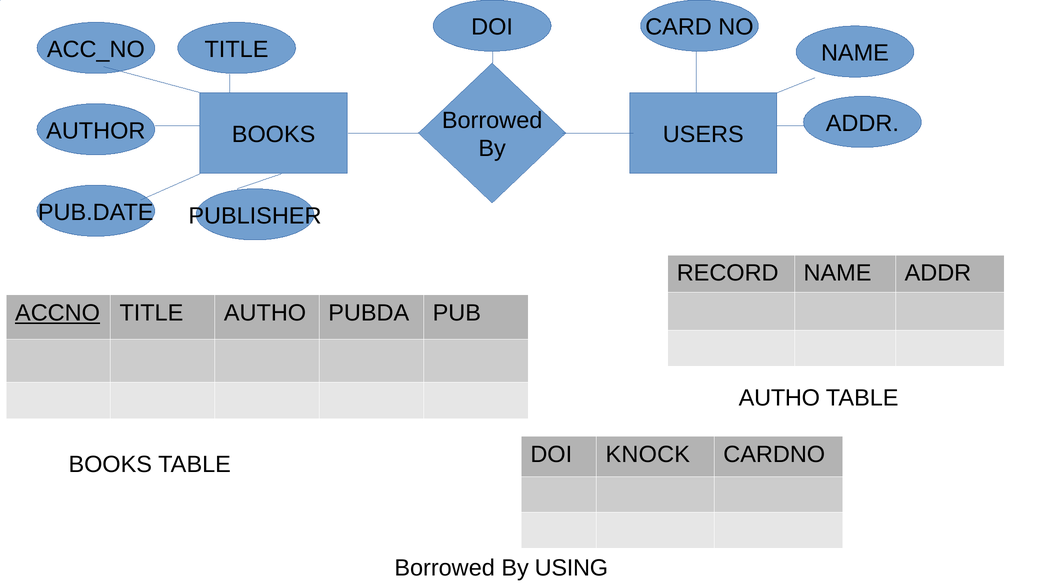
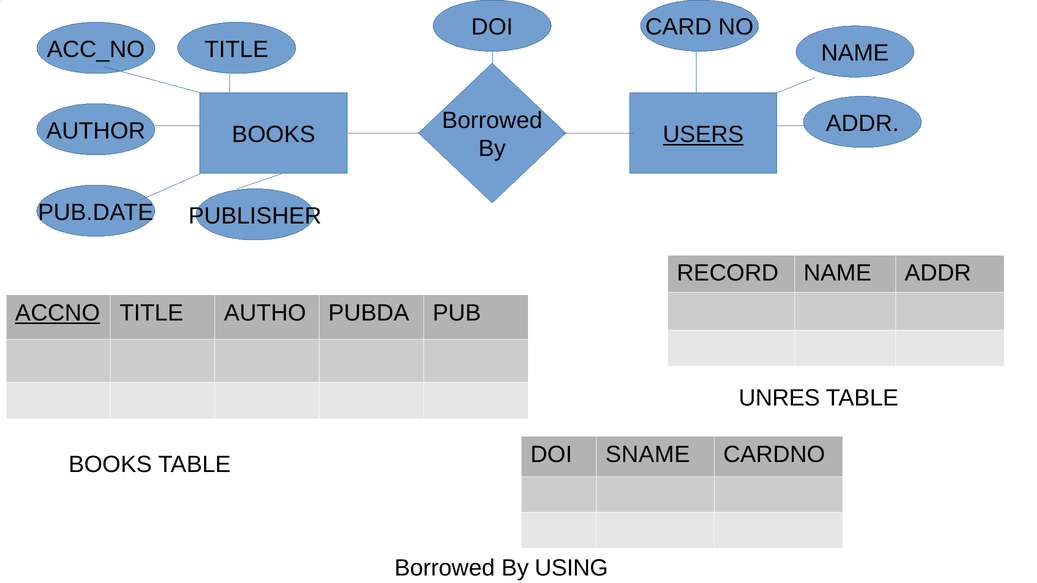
USERS underline: none -> present
AUTHO at (779, 398): AUTHO -> UNRES
KNOCK: KNOCK -> SNAME
